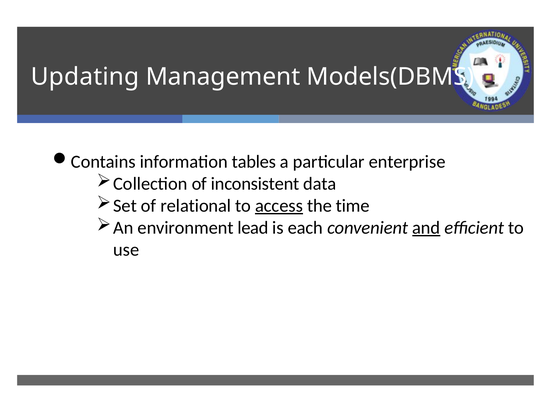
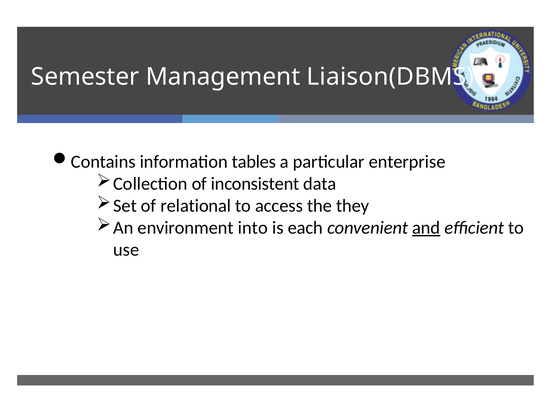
Updating: Updating -> Semester
Models(DBMS: Models(DBMS -> Liaison(DBMS
access underline: present -> none
time: time -> they
lead: lead -> into
